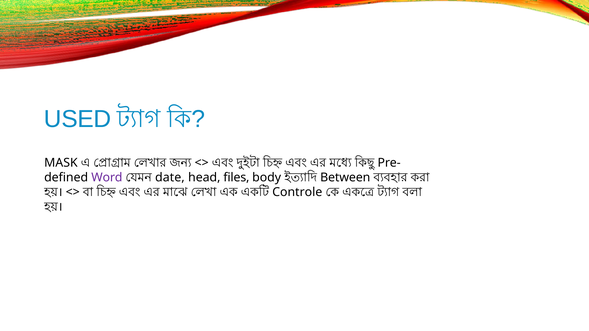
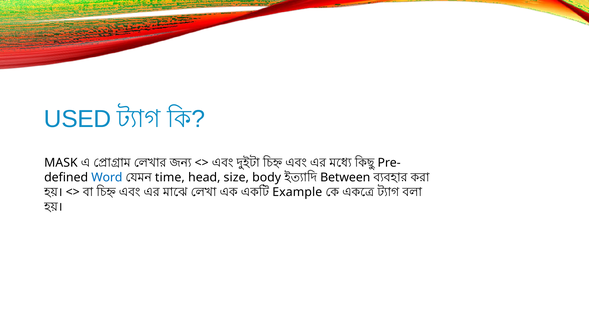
Word colour: purple -> blue
date: date -> time
files: files -> size
Controle: Controle -> Example
